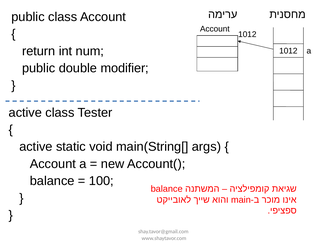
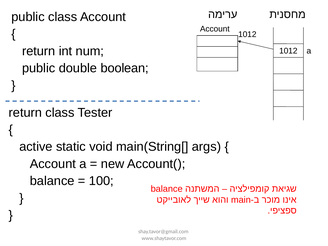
modifier: modifier -> boolean
active at (25, 113): active -> return
